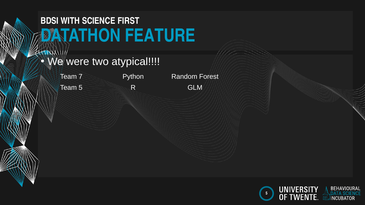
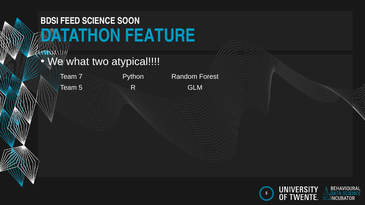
WITH: WITH -> FEED
FIRST: FIRST -> SOON
were: were -> what
